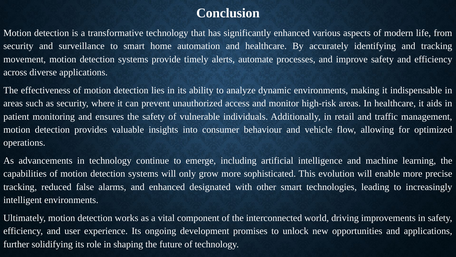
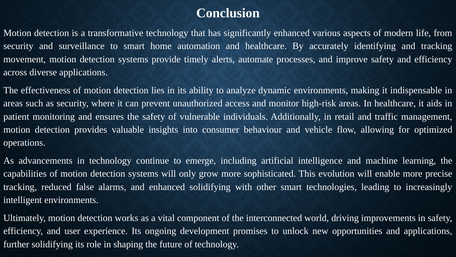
enhanced designated: designated -> solidifying
